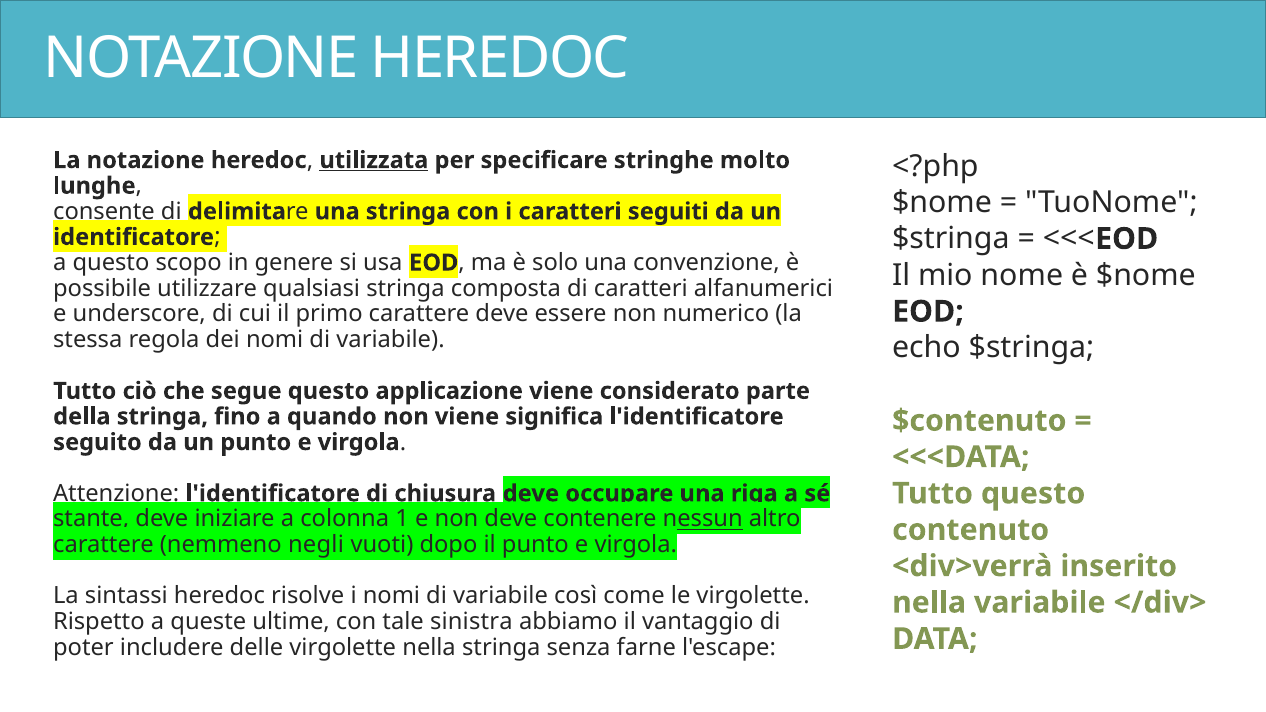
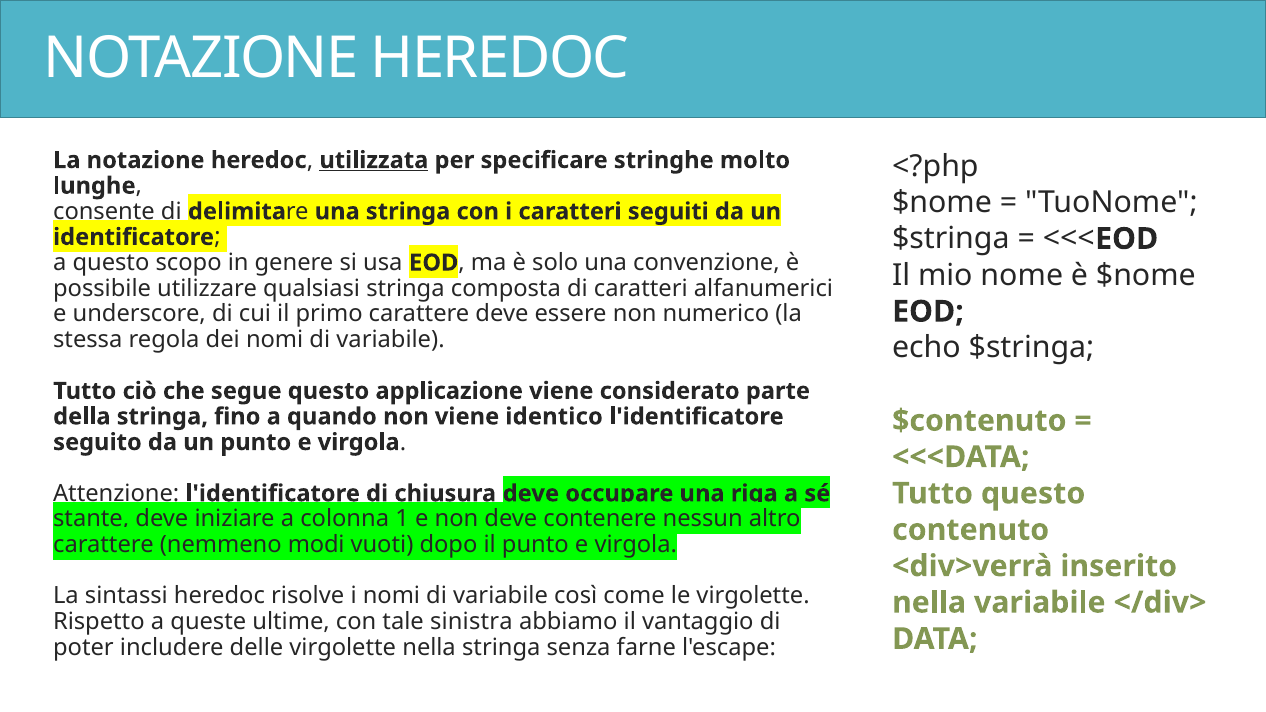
significa: significa -> identico
nessun underline: present -> none
negli: negli -> modi
